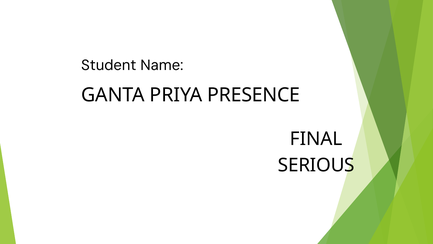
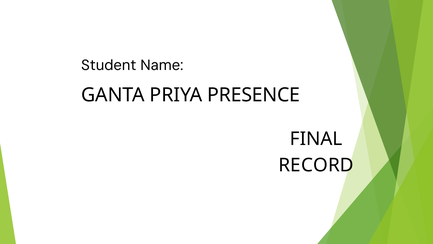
SERIOUS: SERIOUS -> RECORD
